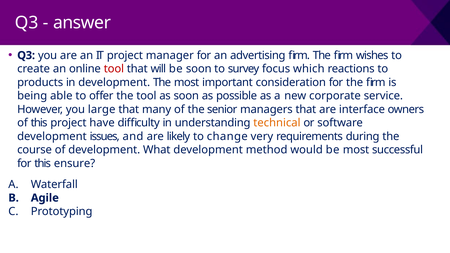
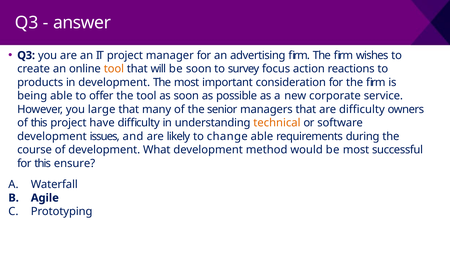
tool at (114, 69) colour: red -> orange
which: which -> action
are interface: interface -> difficulty
change very: very -> able
